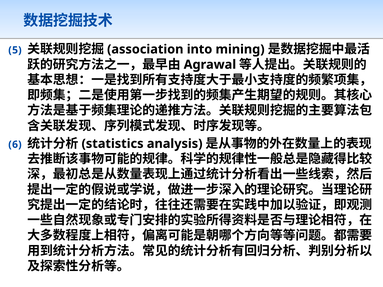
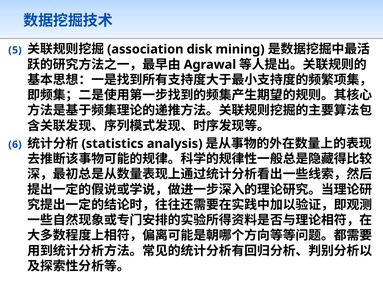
into: into -> disk
